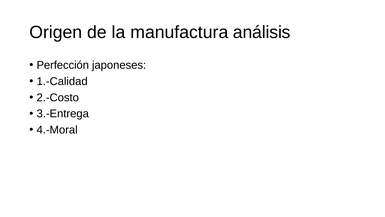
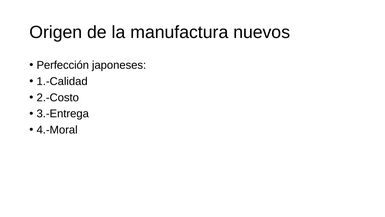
análisis: análisis -> nuevos
